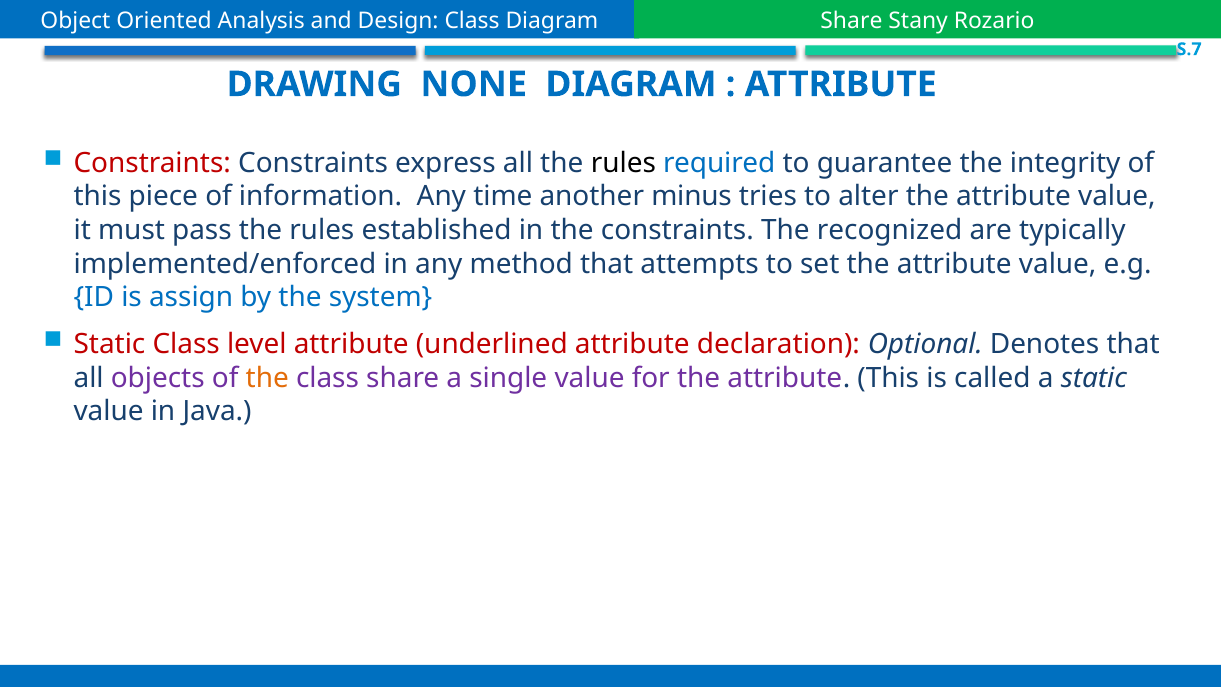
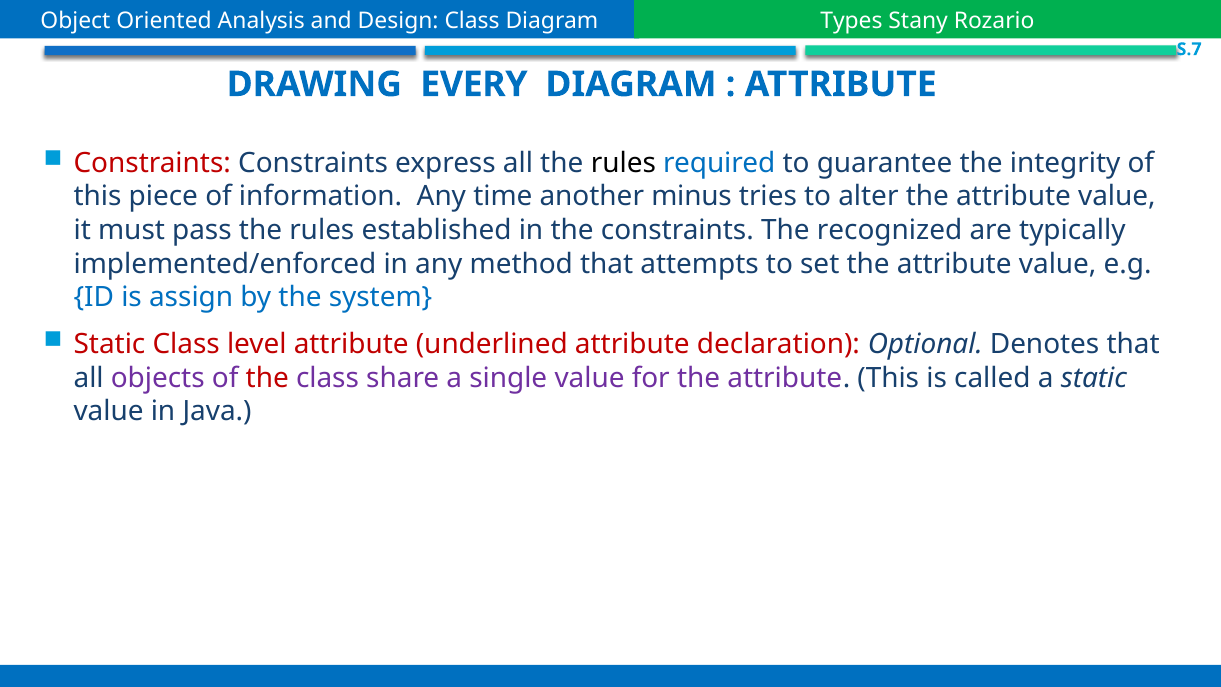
Diagram Share: Share -> Types
NONE: NONE -> EVERY
the at (267, 378) colour: orange -> red
